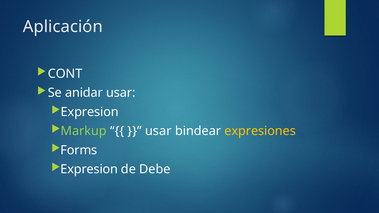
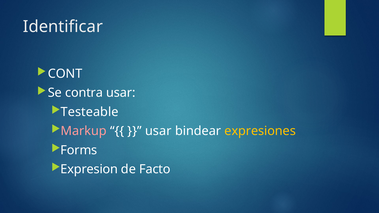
Aplicación: Aplicación -> Identificar
anidar: anidar -> contra
Expresion at (90, 112): Expresion -> Testeable
Markup colour: light green -> pink
Debe: Debe -> Facto
